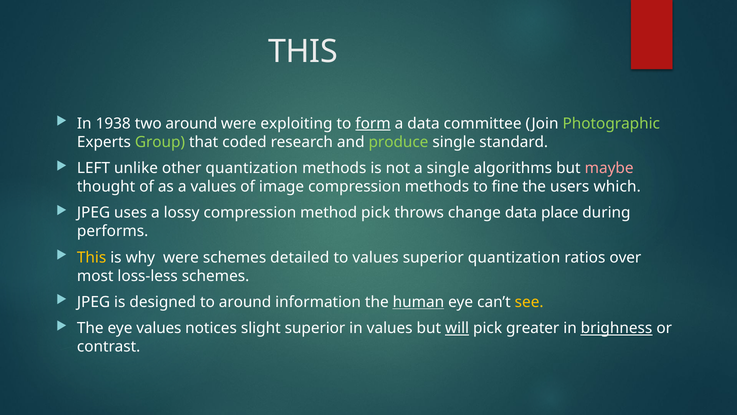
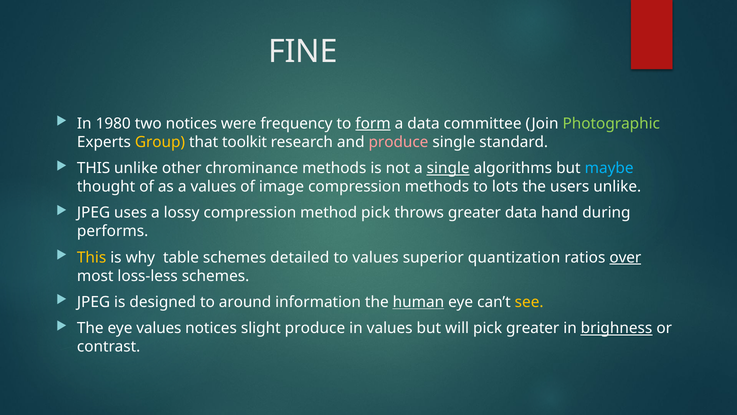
THIS at (303, 52): THIS -> FINE
1938: 1938 -> 1980
two around: around -> notices
exploiting: exploiting -> frequency
Group colour: light green -> yellow
coded: coded -> toolkit
produce at (398, 142) colour: light green -> pink
LEFT at (94, 168): LEFT -> THIS
other quantization: quantization -> chrominance
single at (448, 168) underline: none -> present
maybe colour: pink -> light blue
fine: fine -> lots
users which: which -> unlike
throws change: change -> greater
place: place -> hand
why were: were -> table
over underline: none -> present
slight superior: superior -> produce
will underline: present -> none
